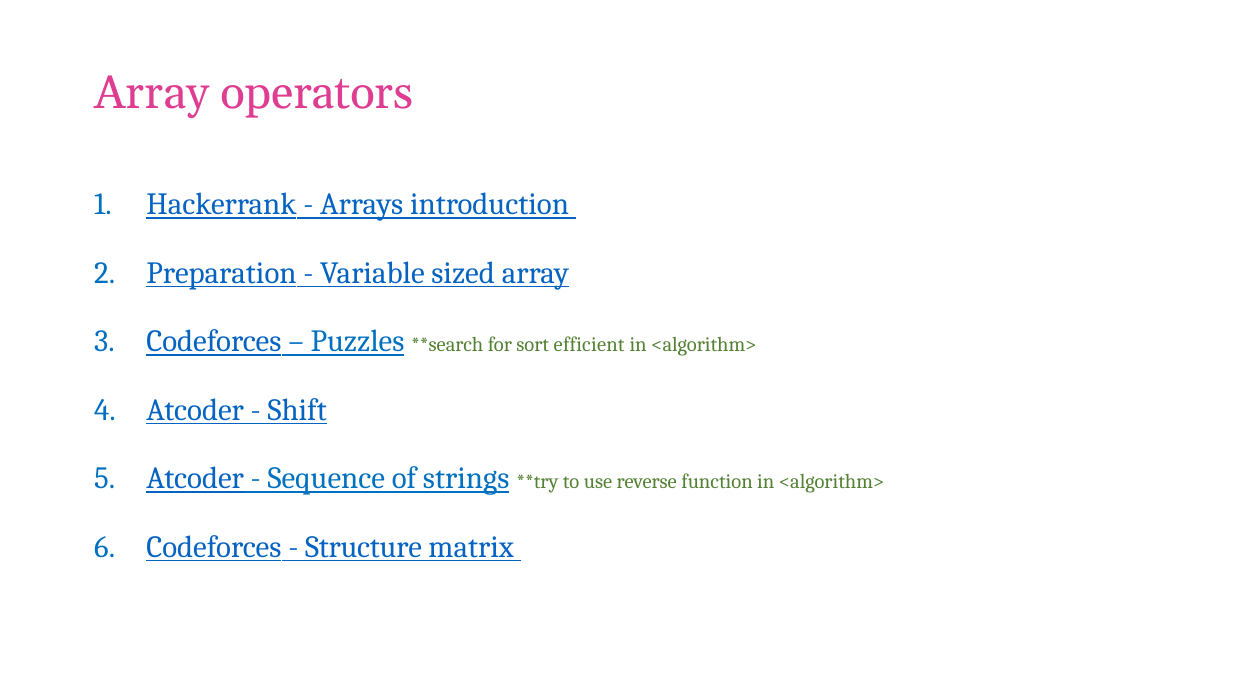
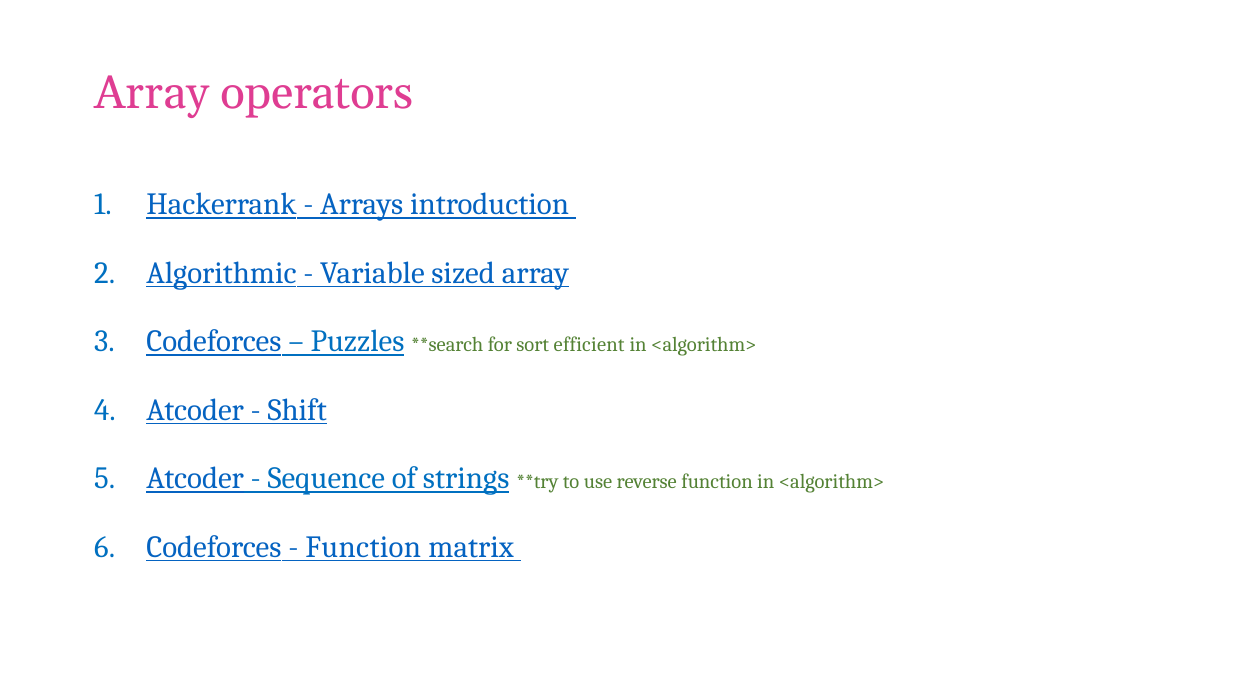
Preparation: Preparation -> Algorithmic
Structure at (364, 547): Structure -> Function
